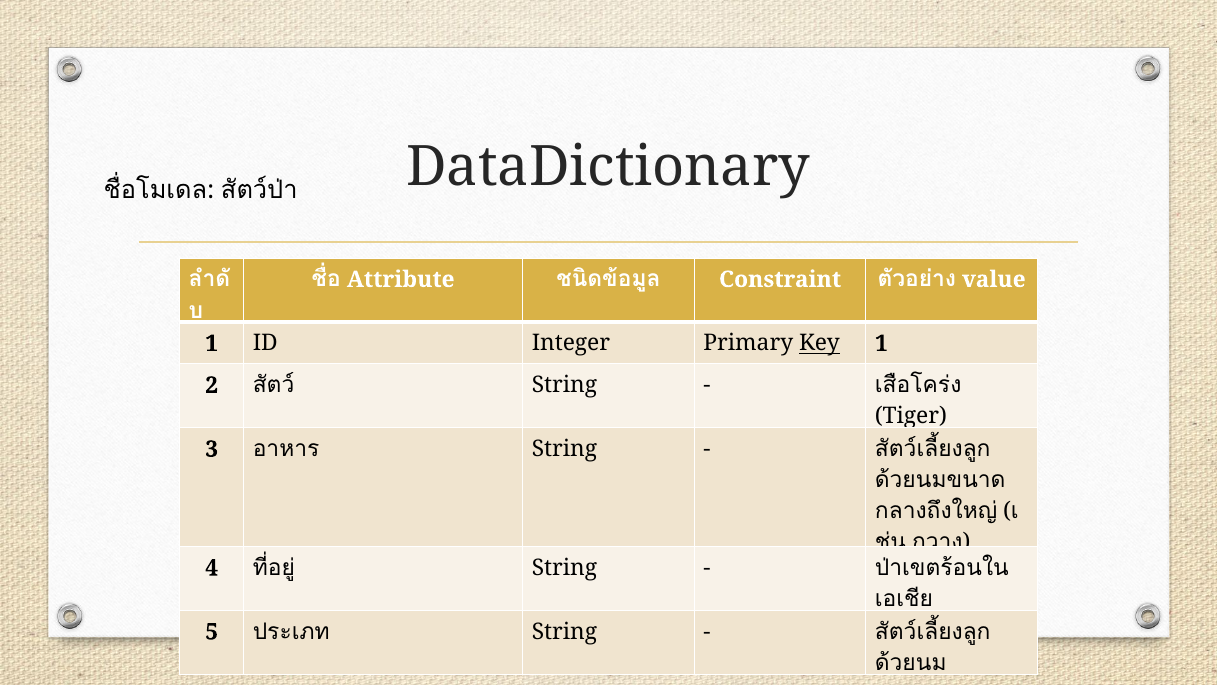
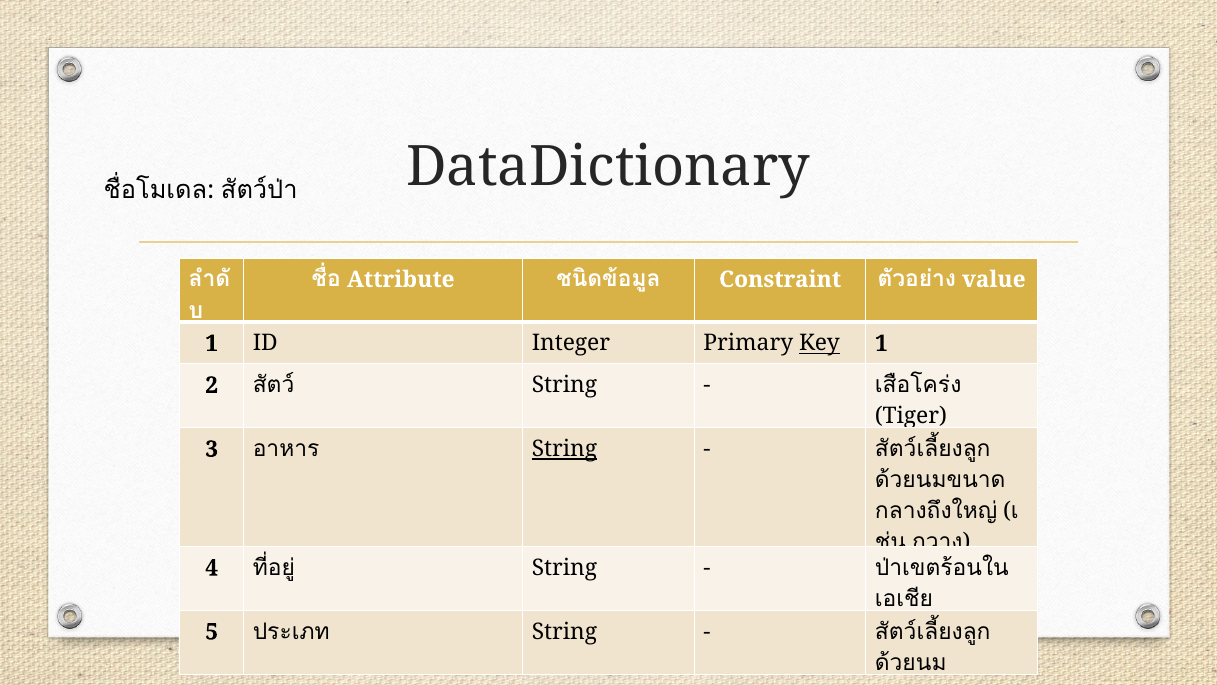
String at (564, 449) underline: none -> present
